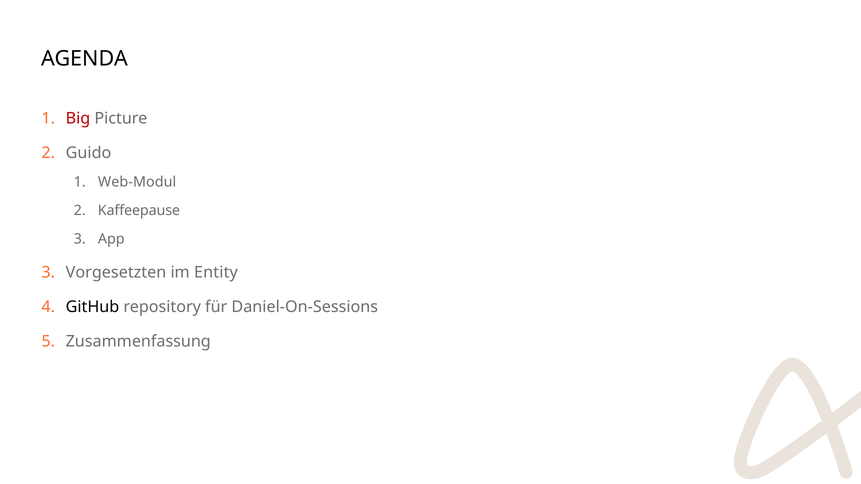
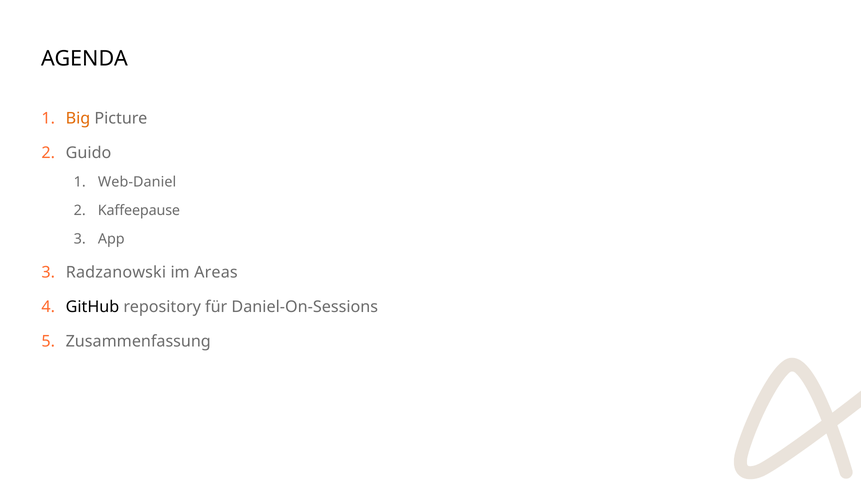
Big colour: red -> orange
Web-Modul: Web-Modul -> Web-Daniel
Vorgesetzten: Vorgesetzten -> Radzanowski
Entity: Entity -> Areas
